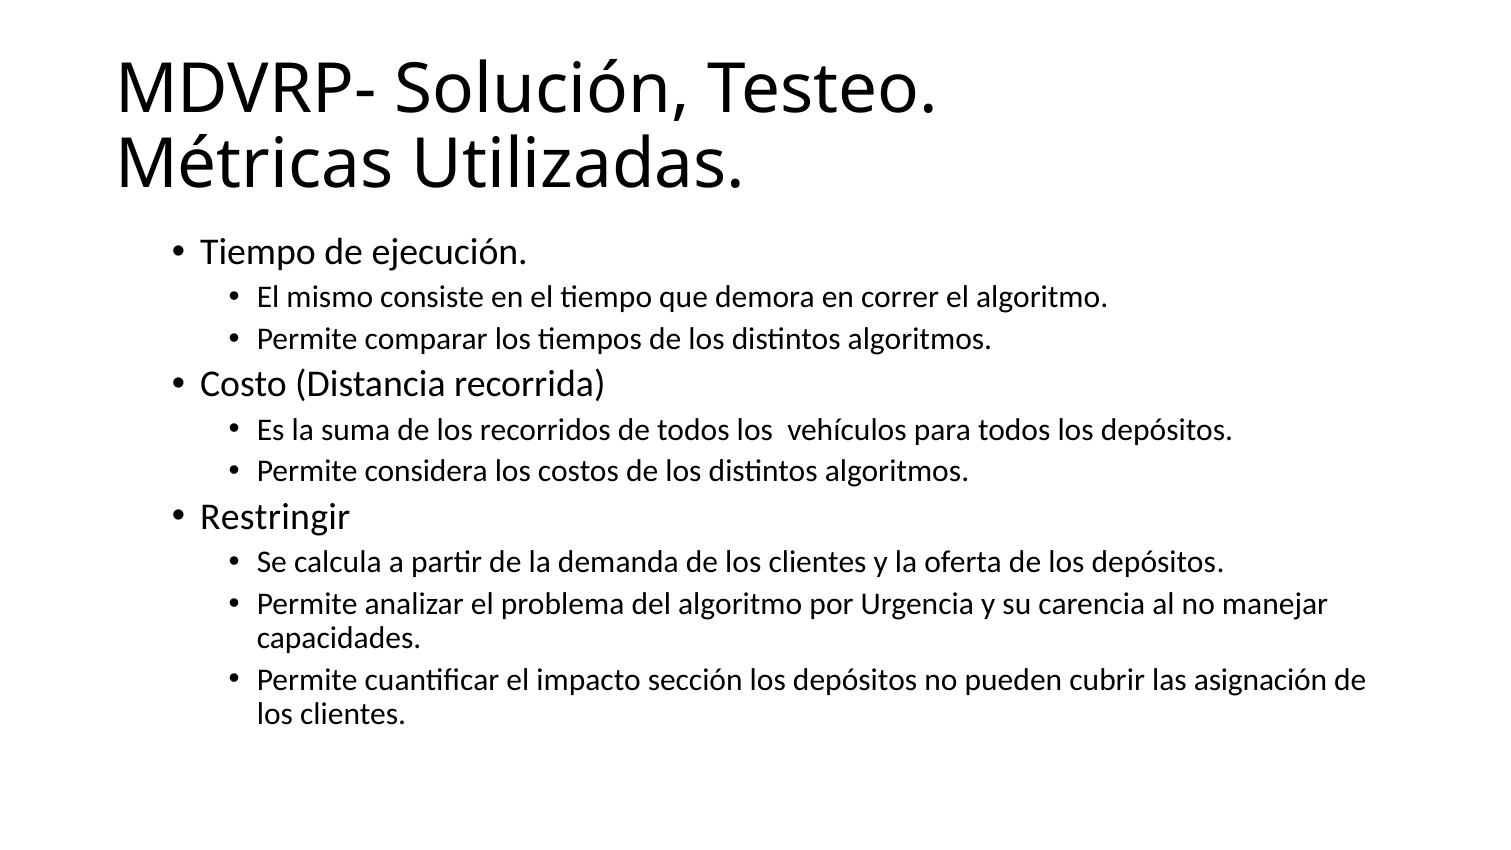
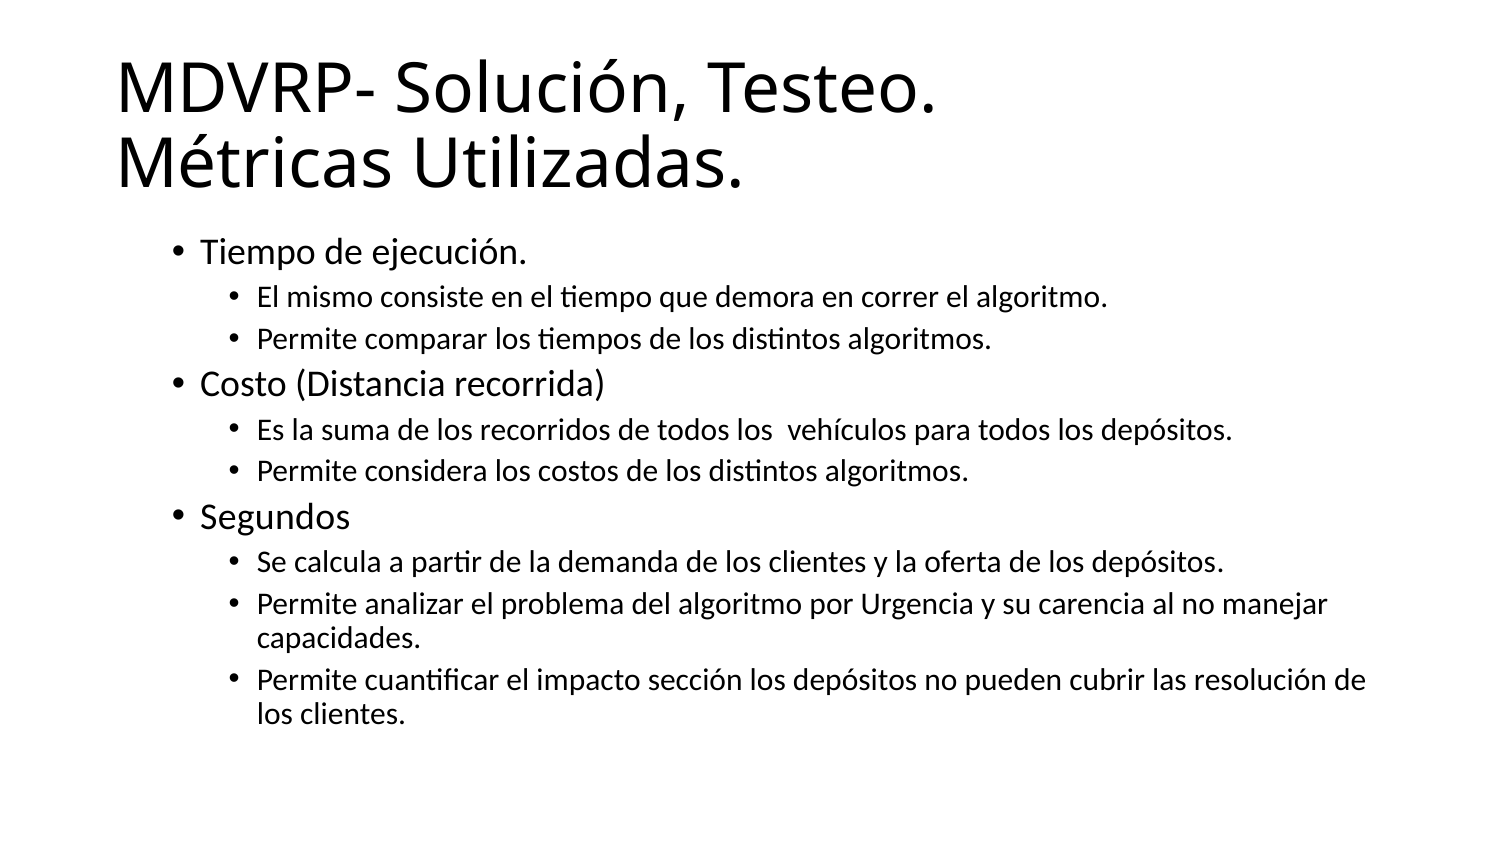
Restringir: Restringir -> Segundos
asignación: asignación -> resolución
